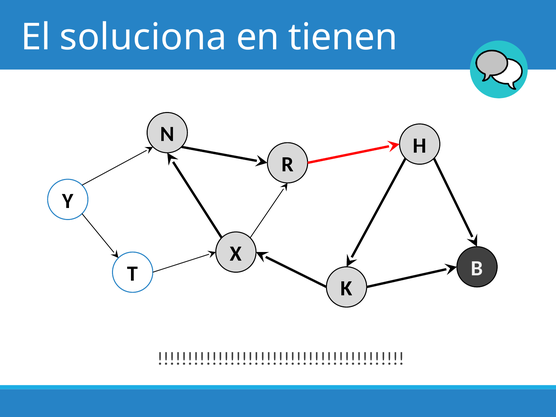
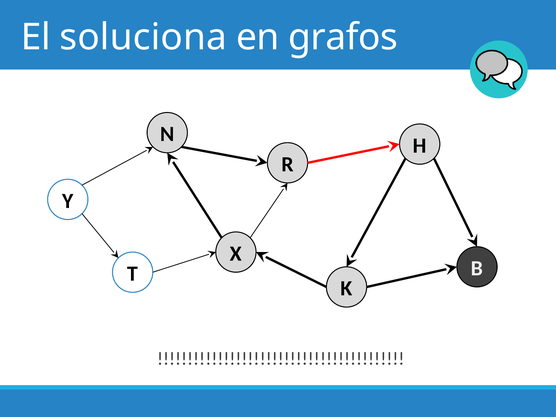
tienen: tienen -> grafos
